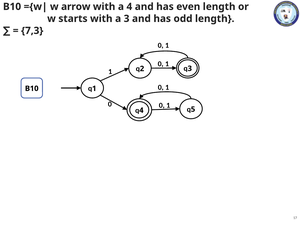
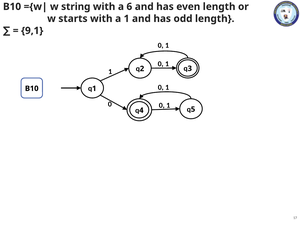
arrow: arrow -> string
a 4: 4 -> 6
a 3: 3 -> 1
7,3: 7,3 -> 9,1
